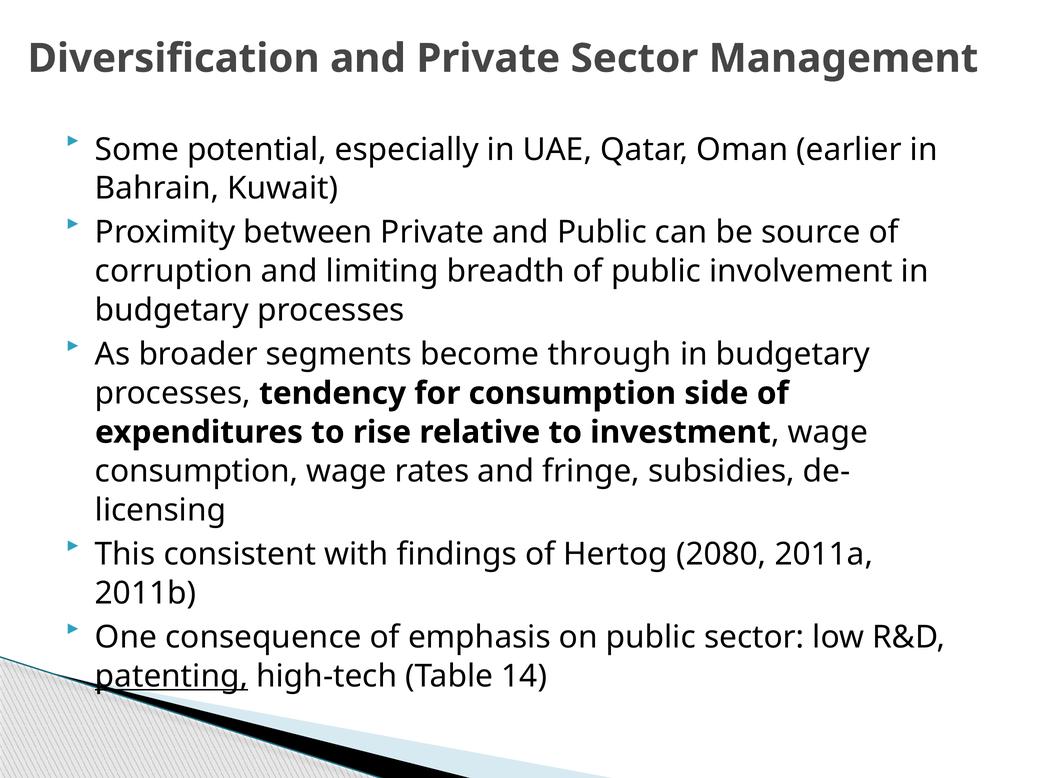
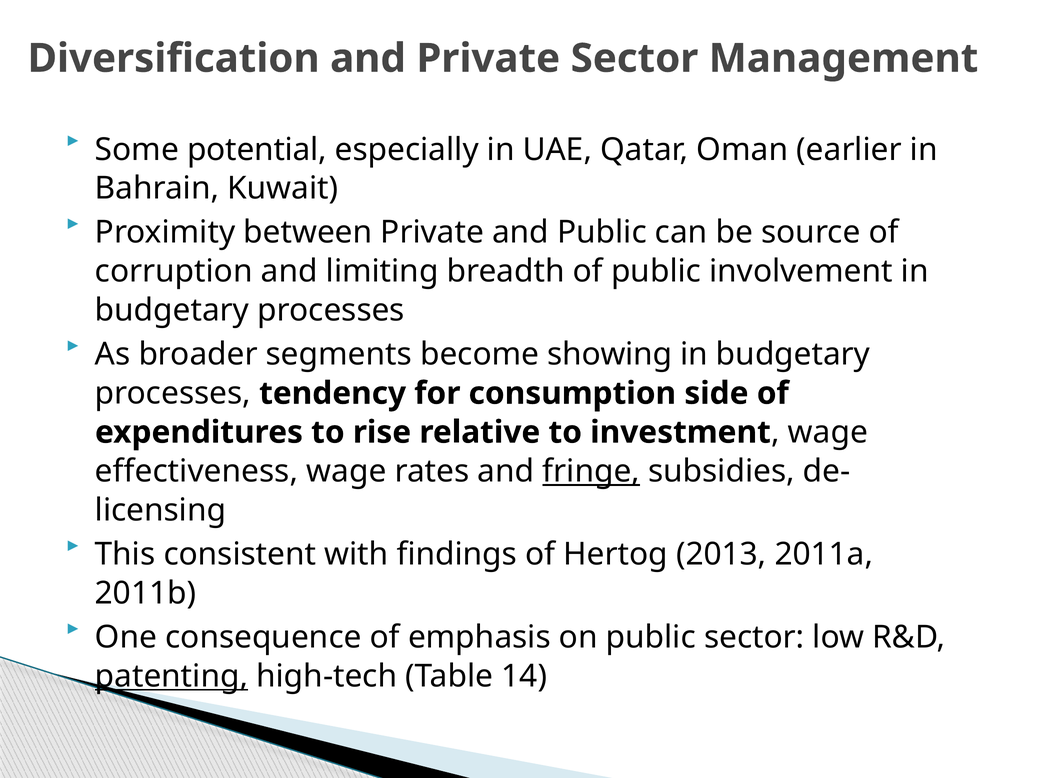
through: through -> showing
consumption at (197, 472): consumption -> effectiveness
fringe underline: none -> present
2080: 2080 -> 2013
